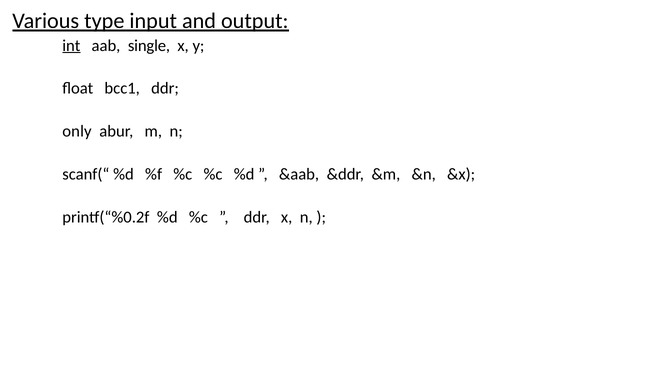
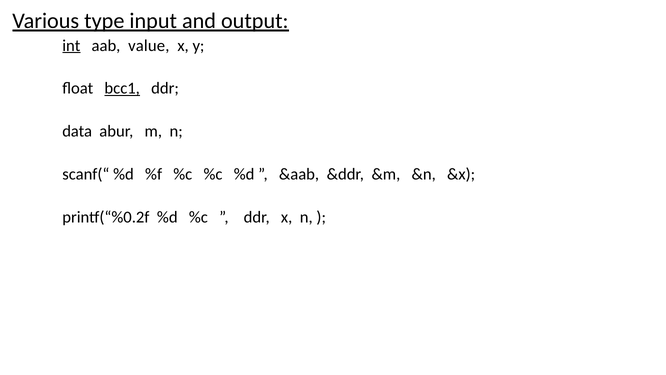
single: single -> value
bcc1 underline: none -> present
only: only -> data
